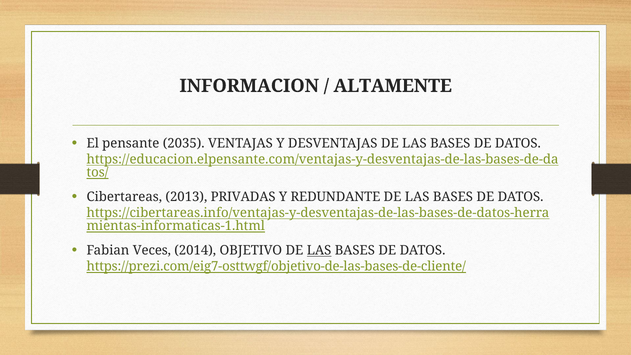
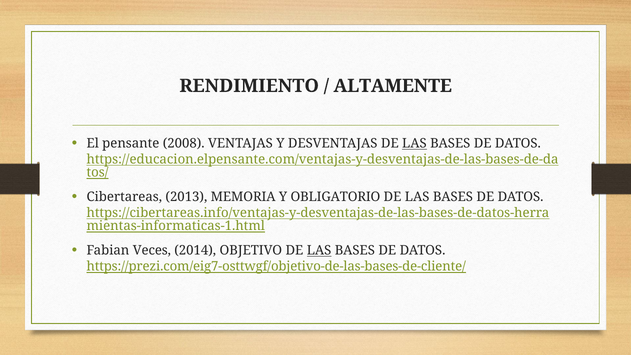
INFORMACION: INFORMACION -> RENDIMIENTO
2035: 2035 -> 2008
LAS at (414, 144) underline: none -> present
PRIVADAS: PRIVADAS -> MEMORIA
REDUNDANTE: REDUNDANTE -> OBLIGATORIO
